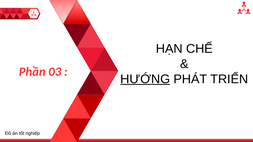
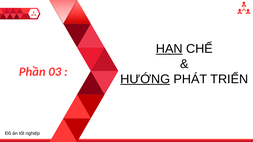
HẠN underline: none -> present
